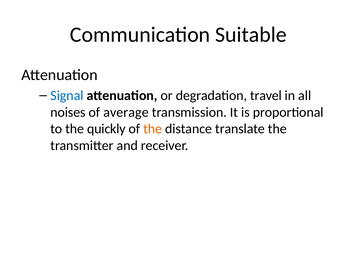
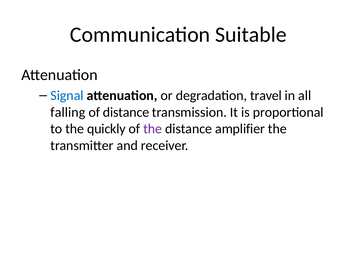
noises: noises -> falling
of average: average -> distance
the at (153, 129) colour: orange -> purple
translate: translate -> amplifier
